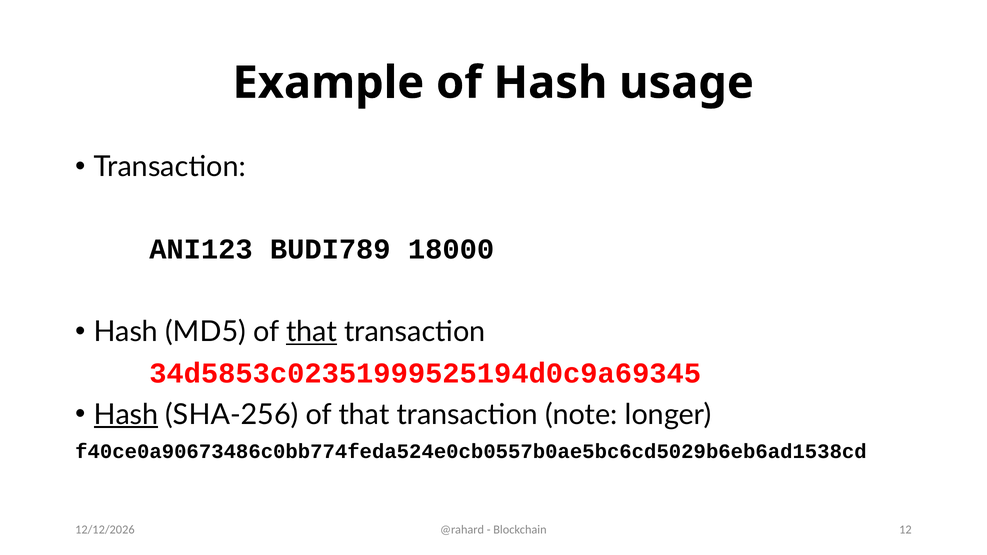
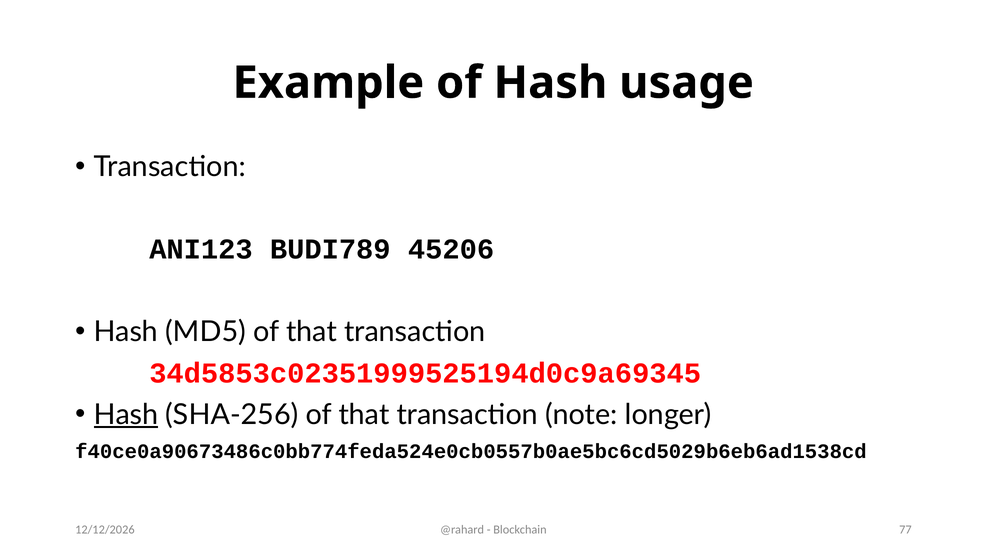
18000: 18000 -> 45206
that at (311, 332) underline: present -> none
12: 12 -> 77
